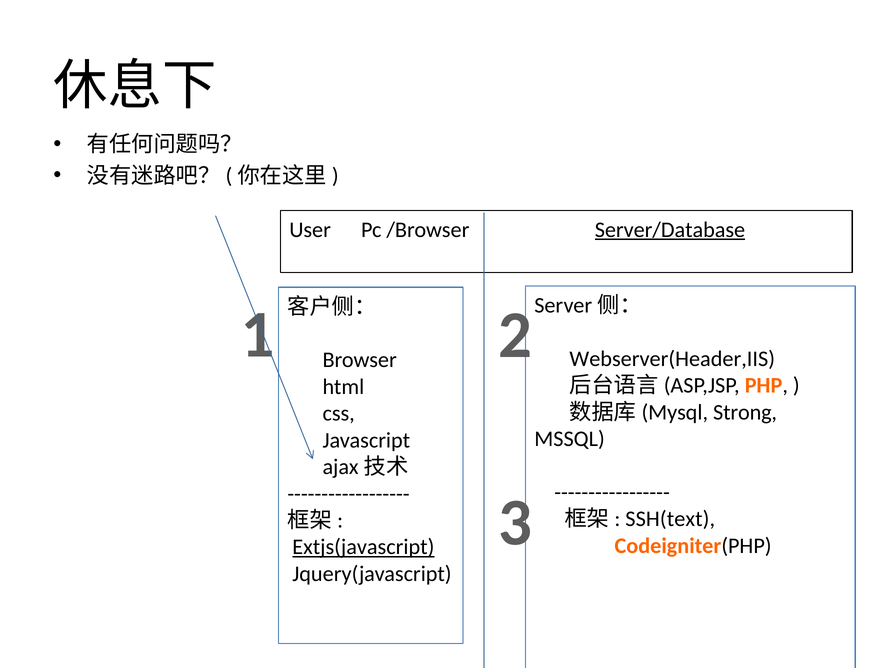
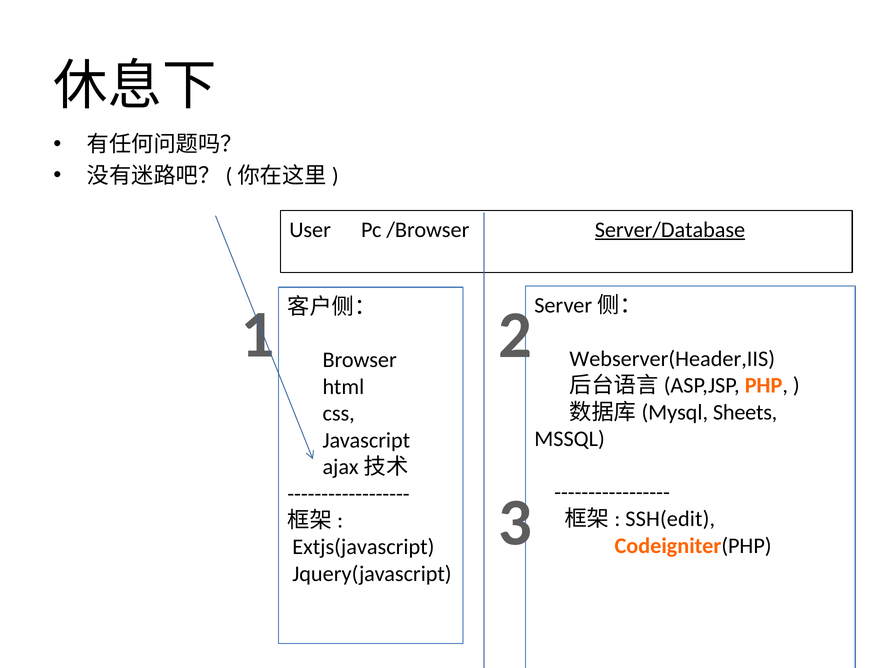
Strong: Strong -> Sheets
SSH(text: SSH(text -> SSH(edit
Extjs(javascript underline: present -> none
